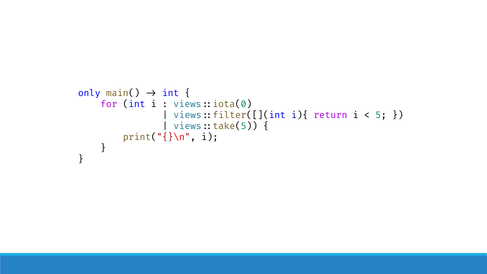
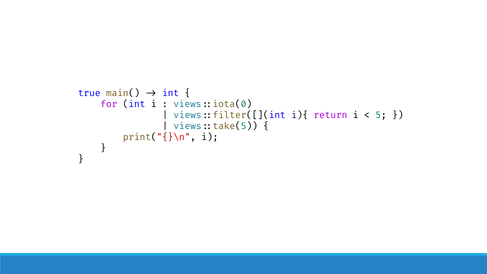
only: only -> true
